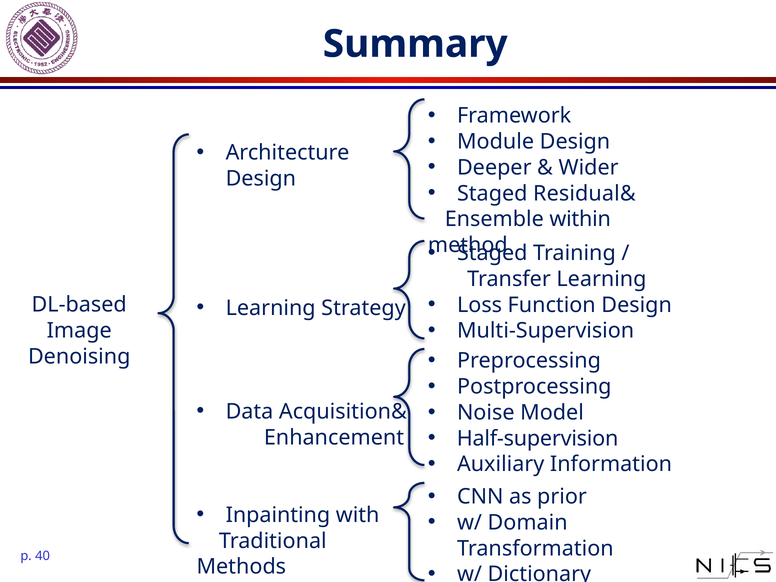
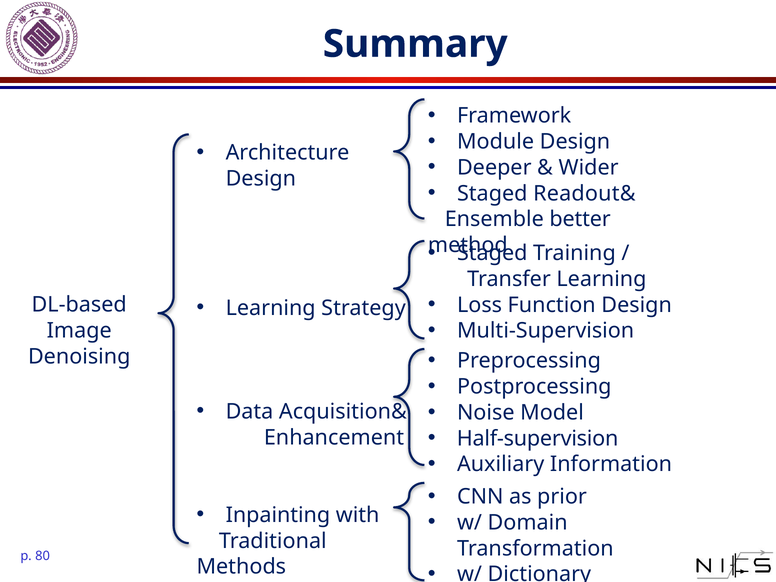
Residual&: Residual& -> Readout&
within: within -> better
40: 40 -> 80
